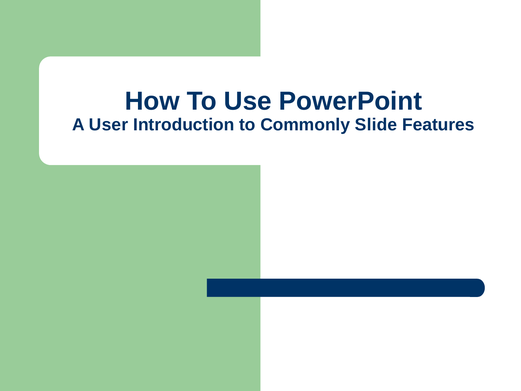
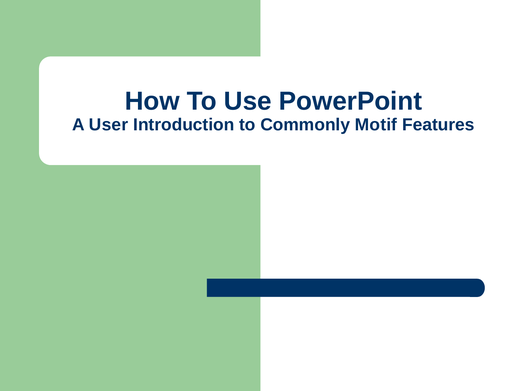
Slide: Slide -> Motif
